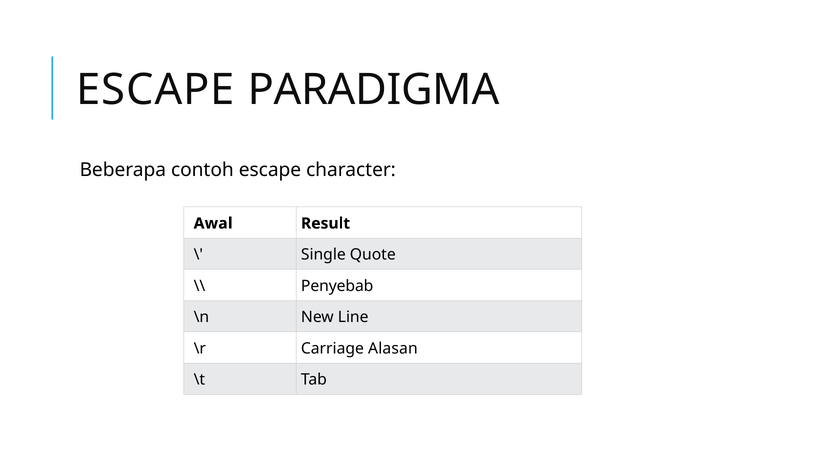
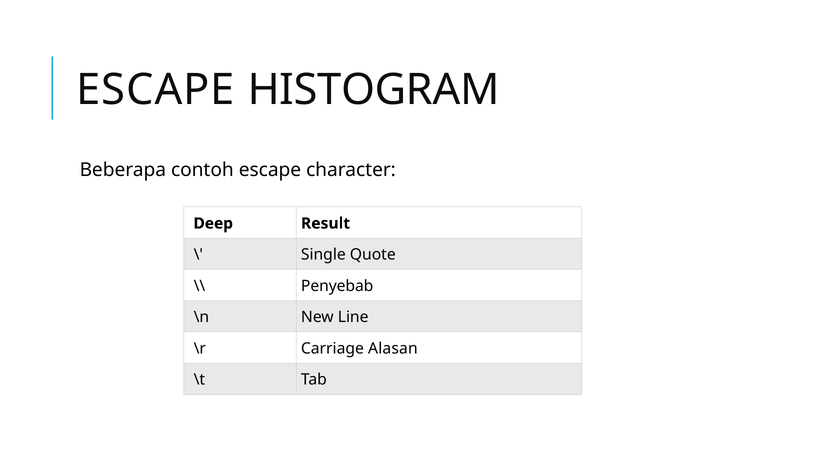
PARADIGMA: PARADIGMA -> HISTOGRAM
Awal: Awal -> Deep
